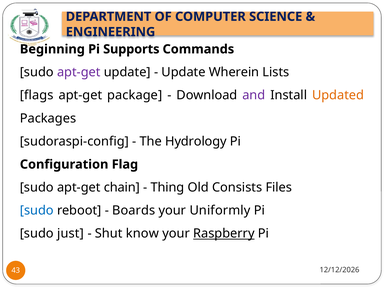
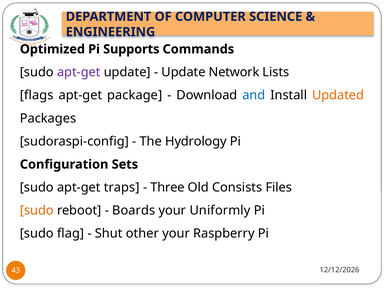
Beginning: Beginning -> Optimized
Wherein: Wherein -> Network
and colour: purple -> blue
Flag: Flag -> Sets
chain: chain -> traps
Thing: Thing -> Three
sudo at (37, 210) colour: blue -> orange
just: just -> flag
know: know -> other
Raspberry underline: present -> none
